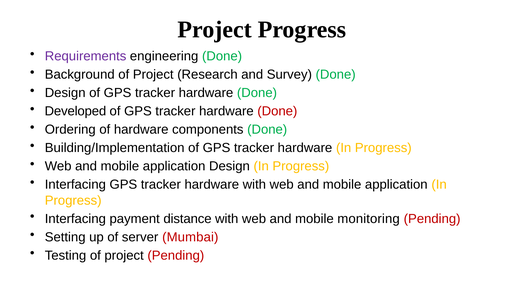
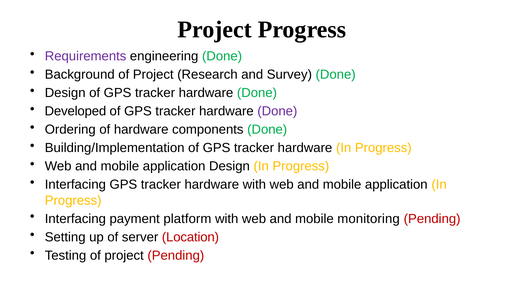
Done at (277, 111) colour: red -> purple
distance: distance -> platform
Mumbai: Mumbai -> Location
